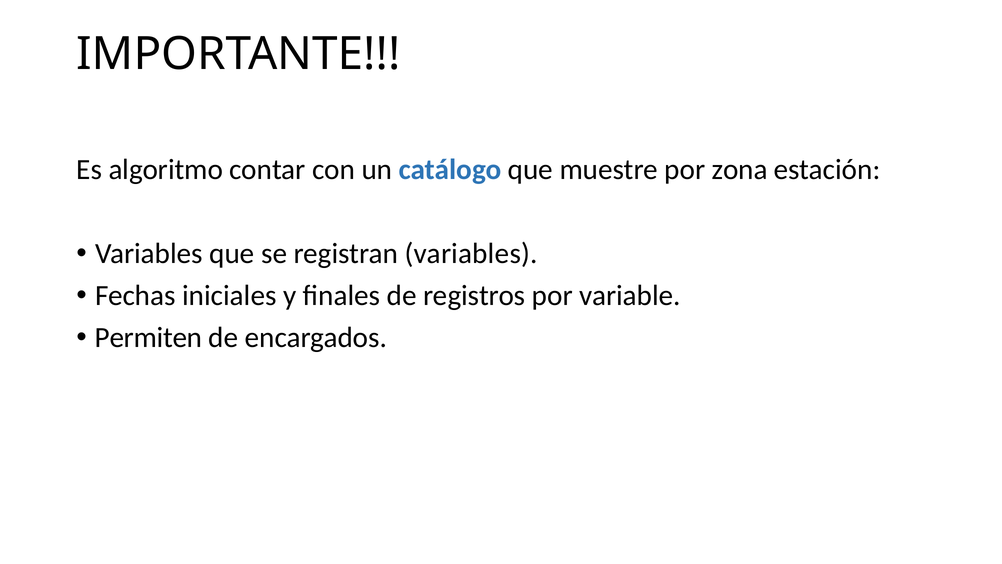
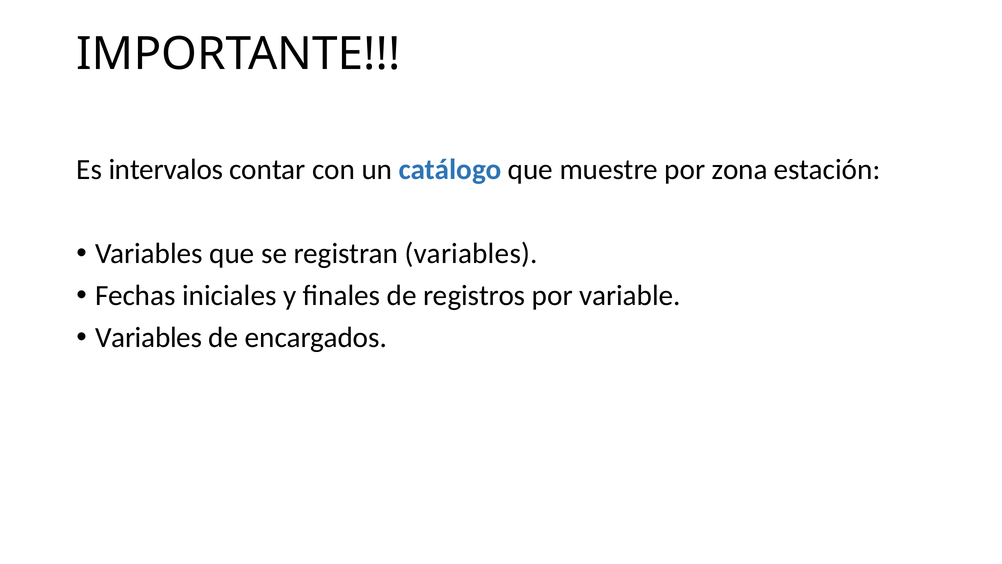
algoritmo: algoritmo -> intervalos
Permiten at (149, 337): Permiten -> Variables
